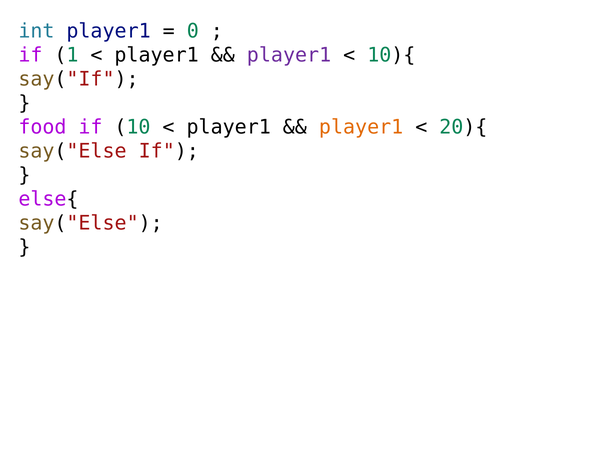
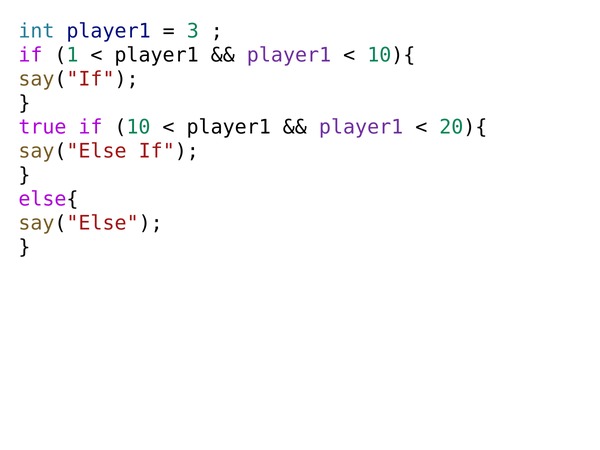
0: 0 -> 3
food: food -> true
player1 at (361, 127) colour: orange -> purple
